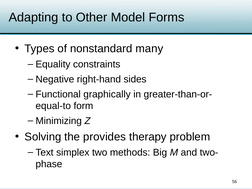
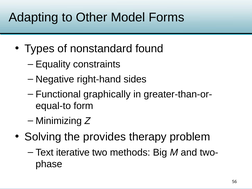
many: many -> found
simplex: simplex -> iterative
